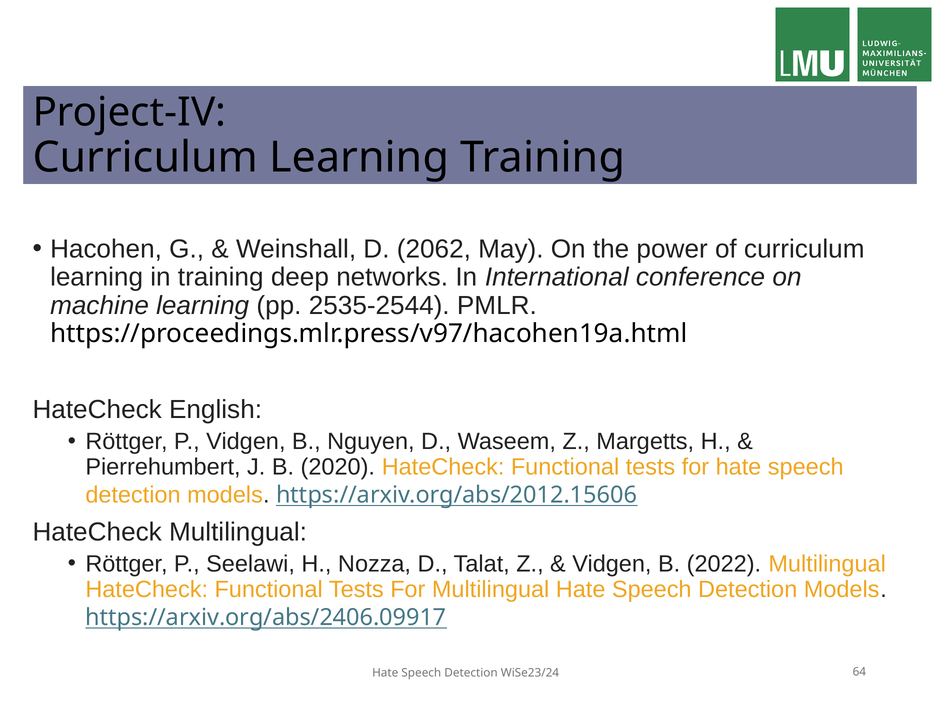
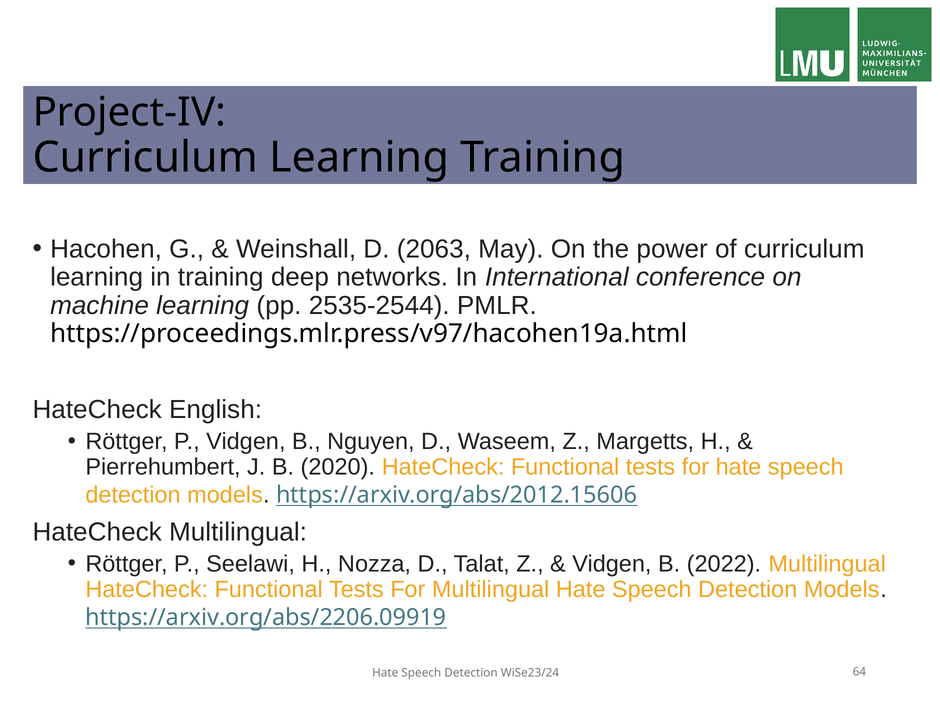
2062: 2062 -> 2063
https://arxiv.org/abs/2406.09917: https://arxiv.org/abs/2406.09917 -> https://arxiv.org/abs/2206.09919
